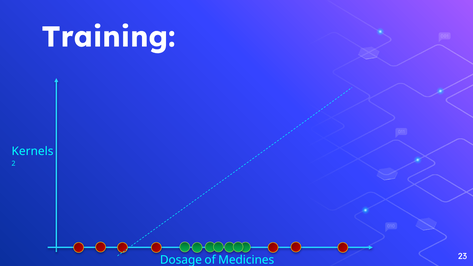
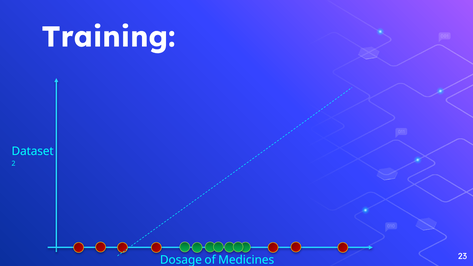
Kernels: Kernels -> Dataset
